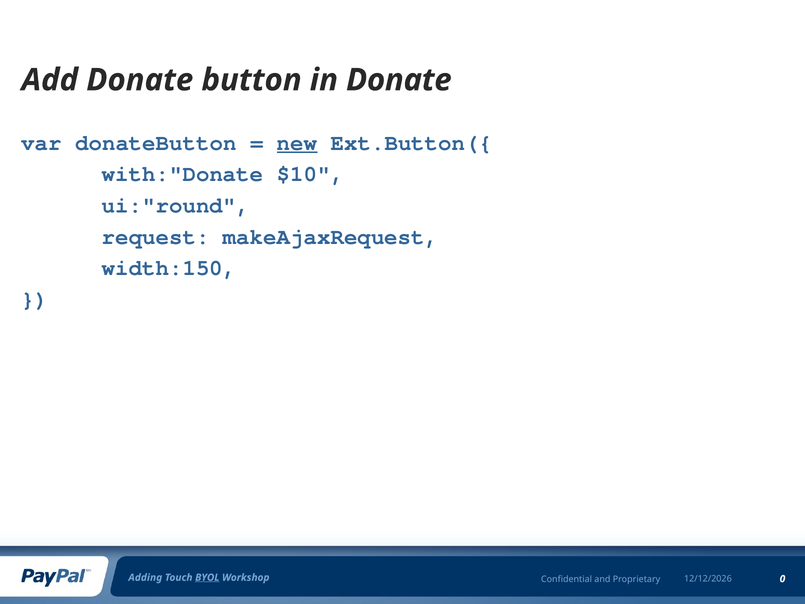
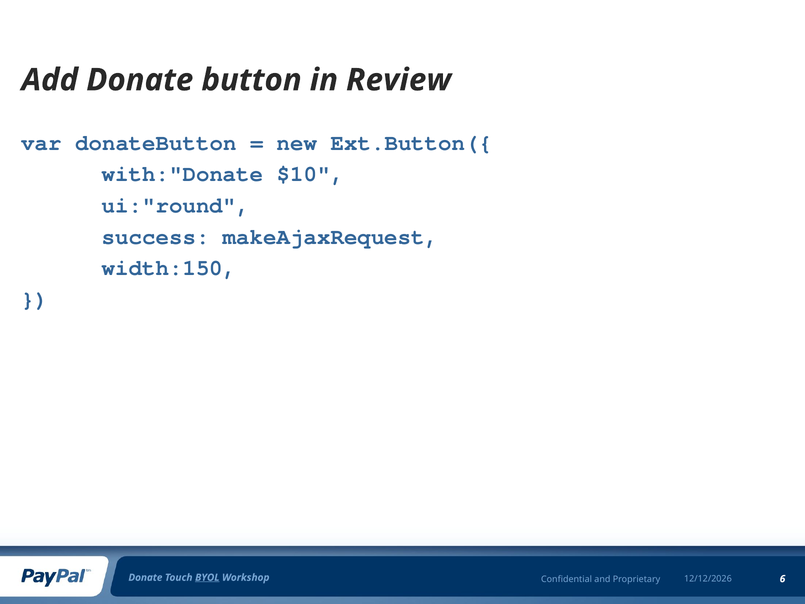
in Donate: Donate -> Review
new underline: present -> none
request: request -> success
Adding at (145, 577): Adding -> Donate
0: 0 -> 6
